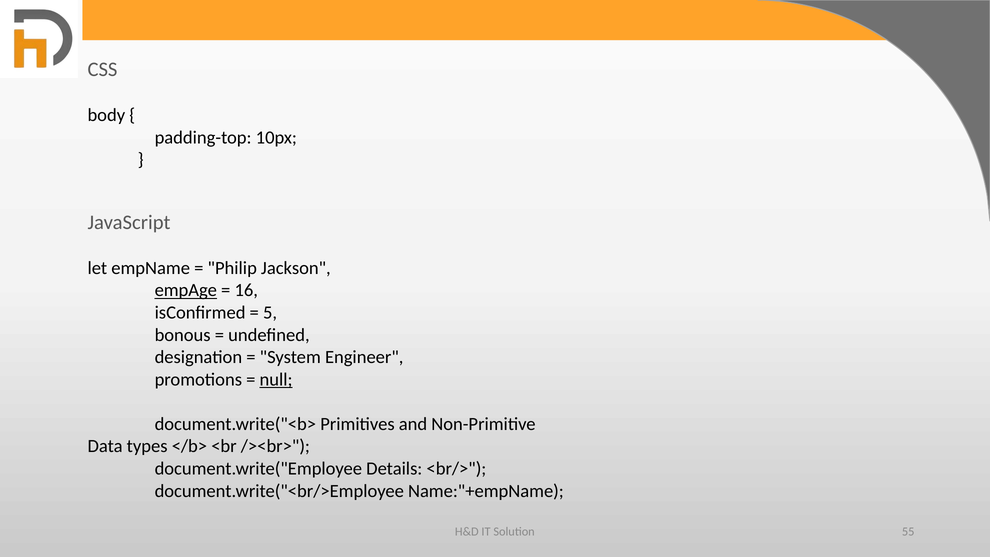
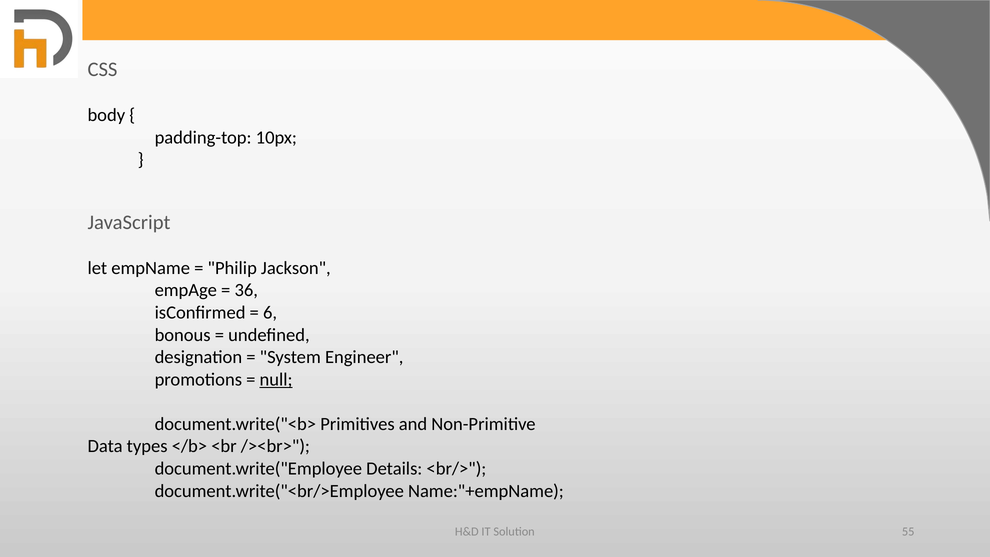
empAge underline: present -> none
16: 16 -> 36
5: 5 -> 6
